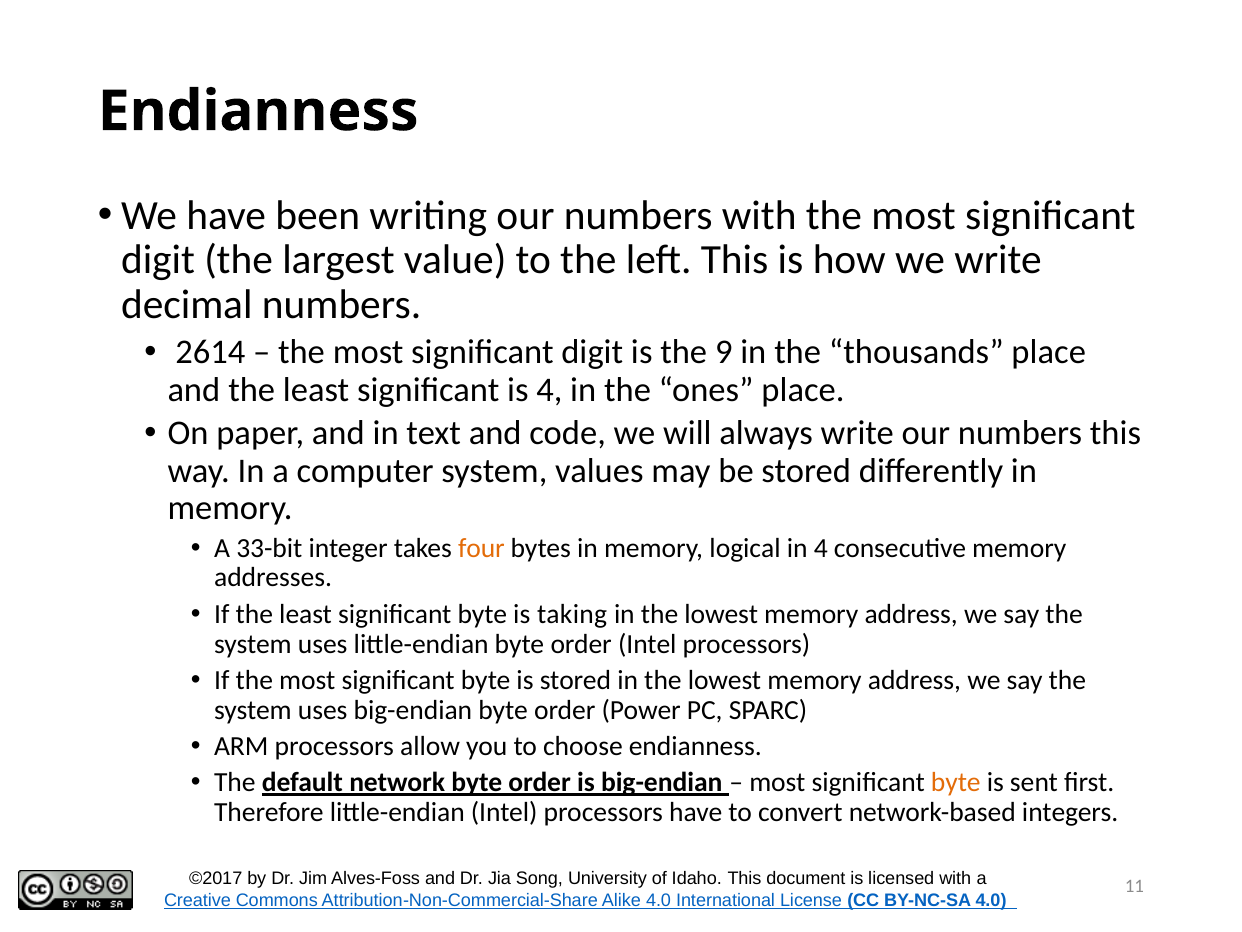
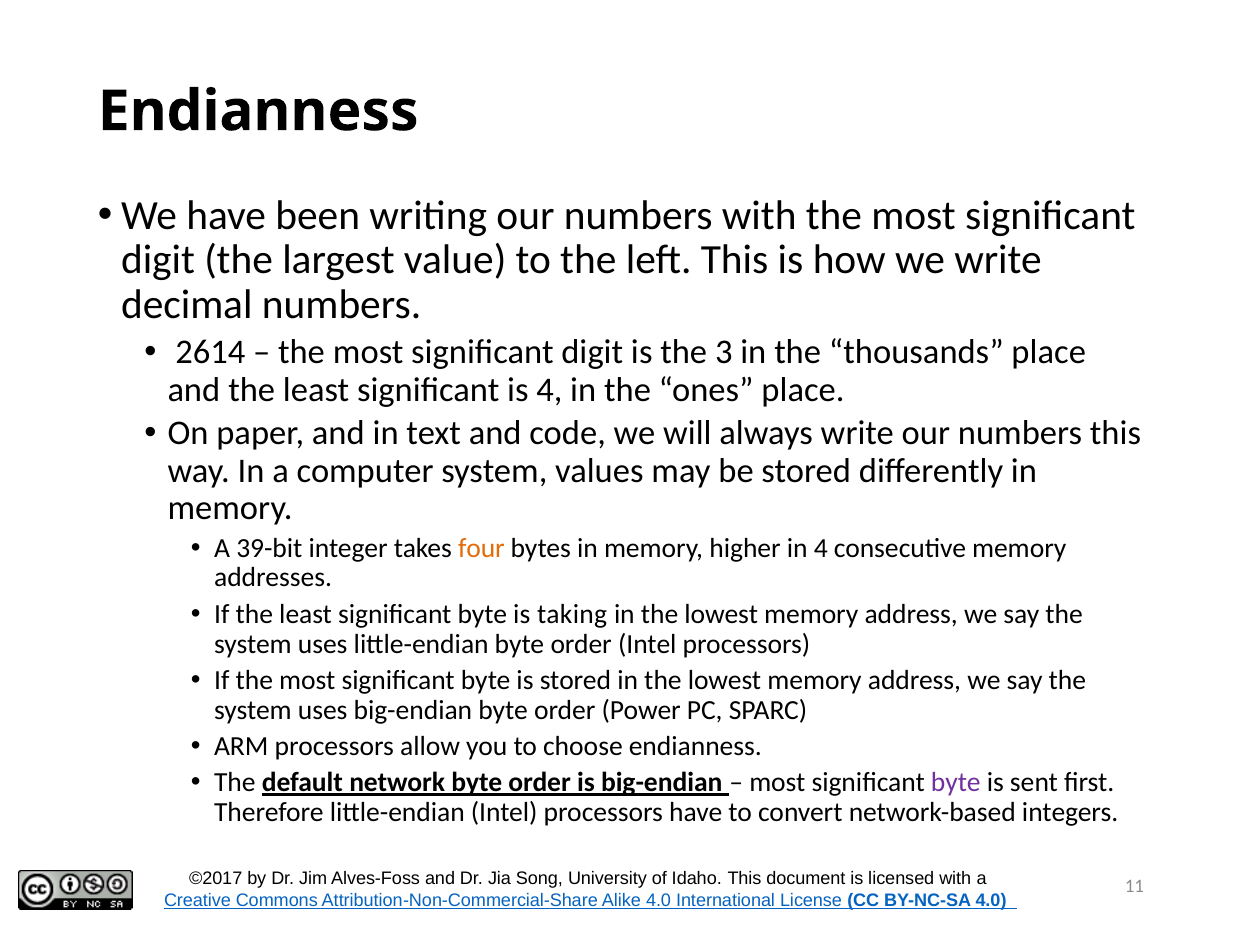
9: 9 -> 3
33-bit: 33-bit -> 39-bit
logical: logical -> higher
byte at (956, 782) colour: orange -> purple
